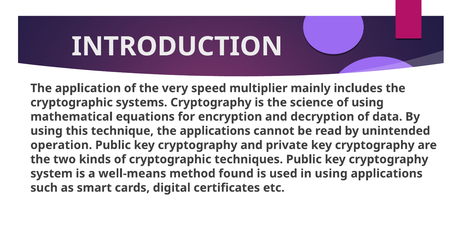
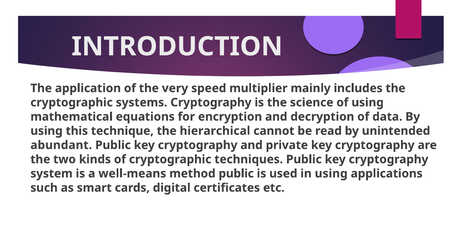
the applications: applications -> hierarchical
operation: operation -> abundant
method found: found -> public
